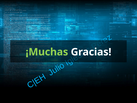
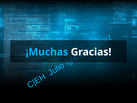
¡Muchas colour: light green -> light blue
